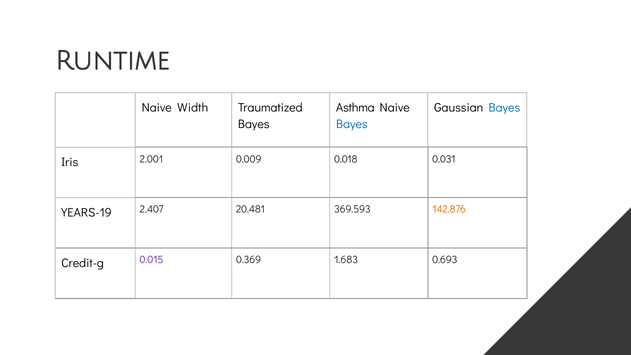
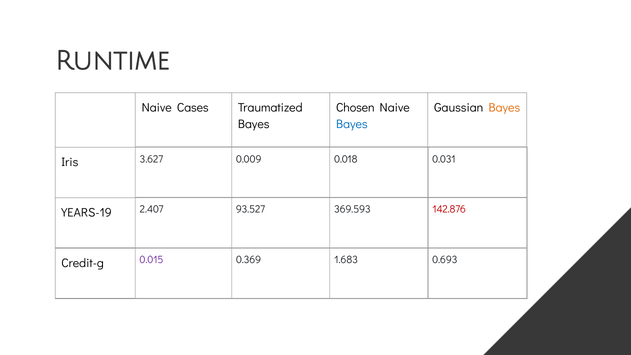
Width: Width -> Cases
Asthma: Asthma -> Chosen
Bayes at (504, 108) colour: blue -> orange
2.001: 2.001 -> 3.627
20.481: 20.481 -> 93.527
142.876 colour: orange -> red
